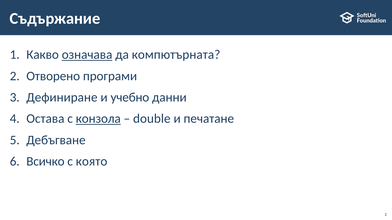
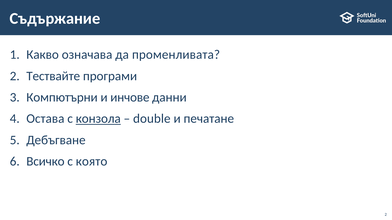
означава underline: present -> none
компютърната: компютърната -> променливата
Отворено: Отворено -> Тествайте
Дефиниране: Дефиниране -> Компютърни
учебно: учебно -> инчове
